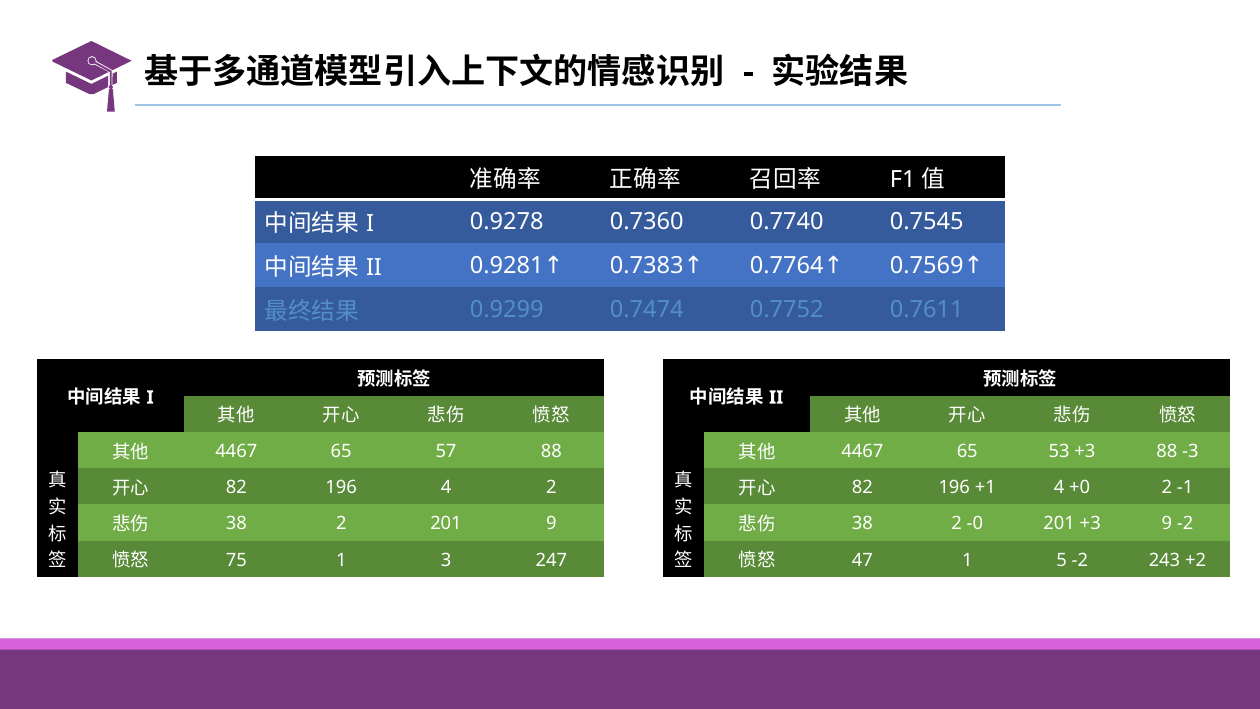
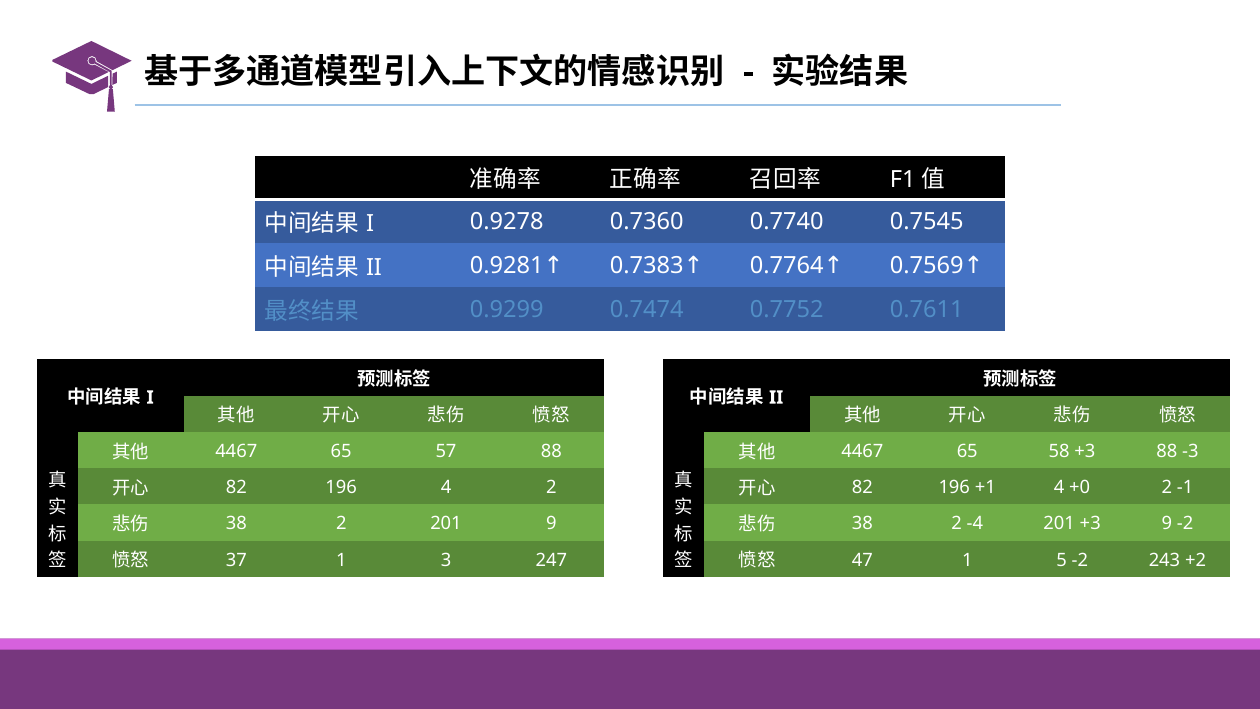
53: 53 -> 58
-0: -0 -> -4
75: 75 -> 37
